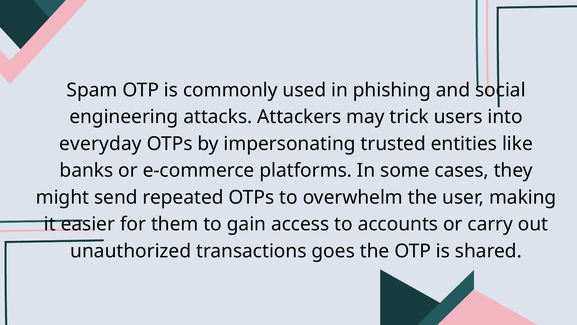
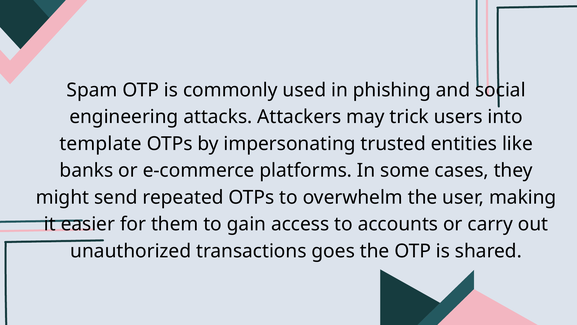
everyday: everyday -> template
